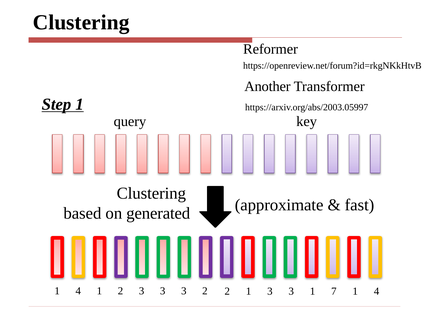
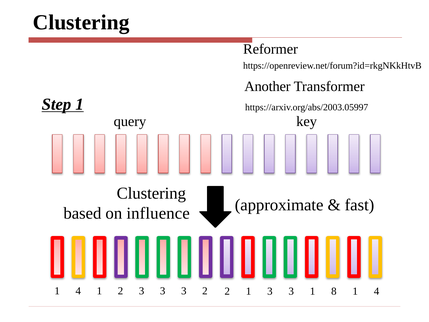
generated: generated -> influence
7: 7 -> 8
